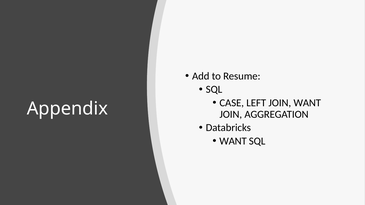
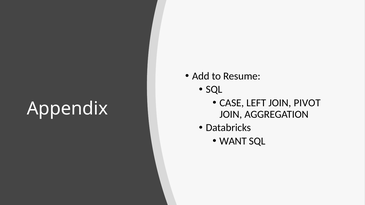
JOIN WANT: WANT -> PIVOT
